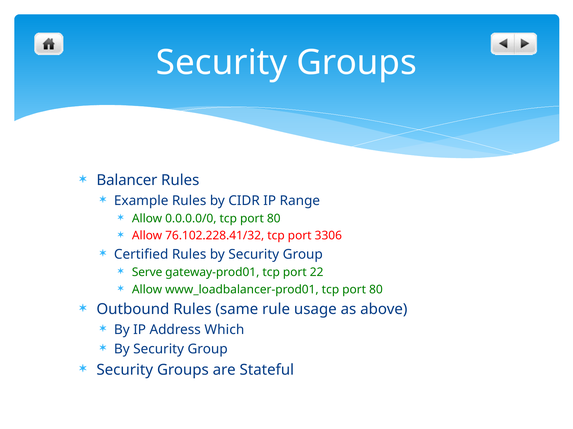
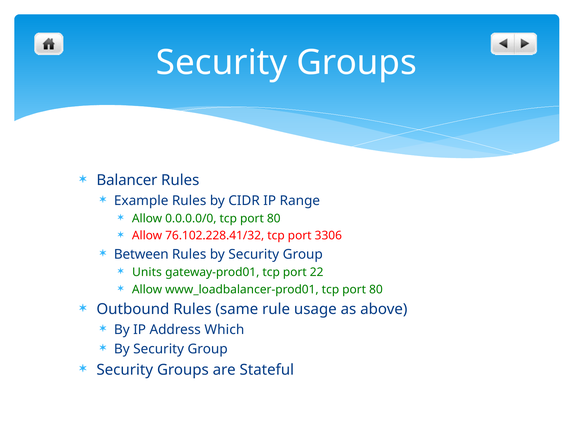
Certified: Certified -> Between
Serve: Serve -> Units
